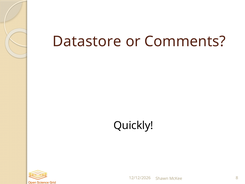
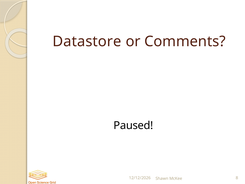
Quickly: Quickly -> Paused
